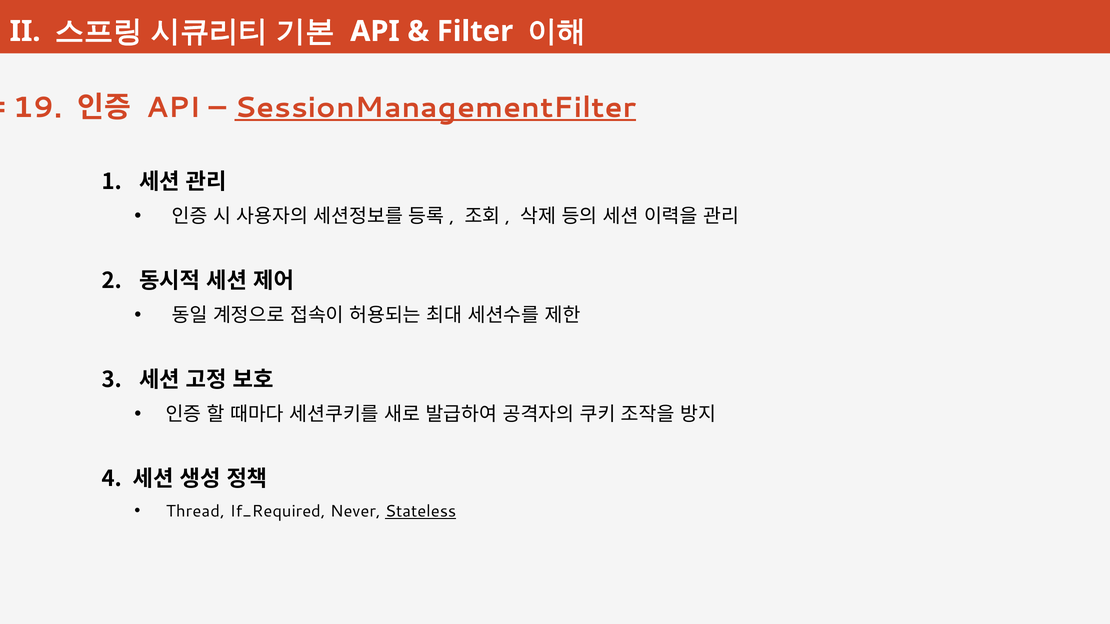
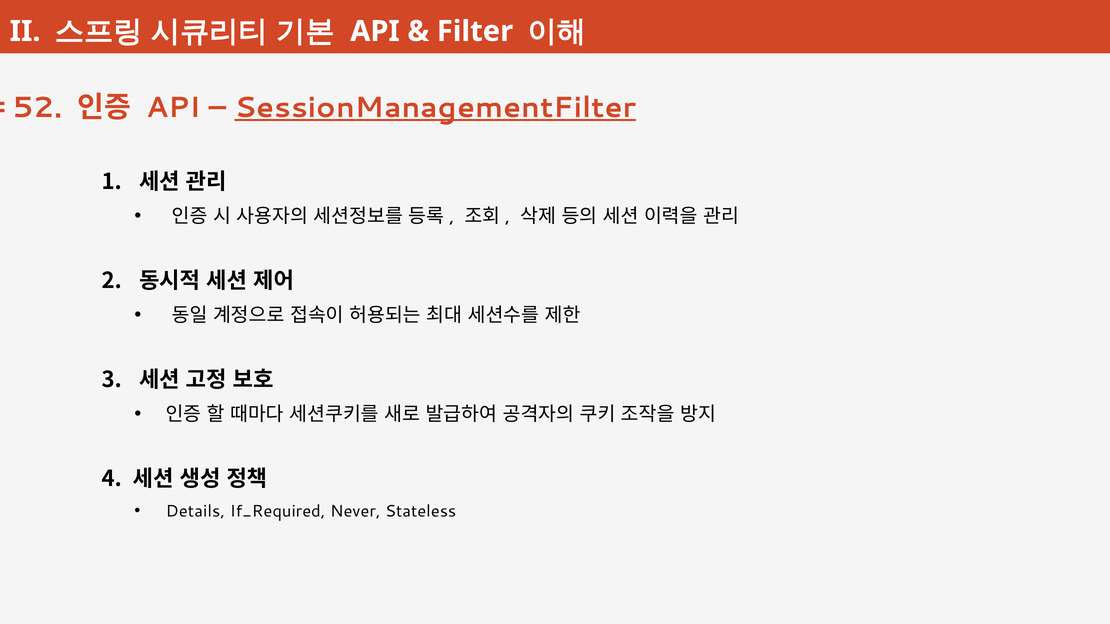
19: 19 -> 52
Thread: Thread -> Details
Stateless underline: present -> none
